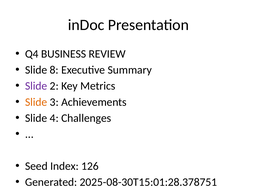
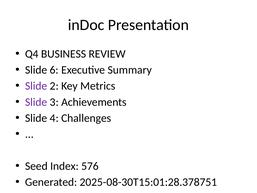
8: 8 -> 6
Slide at (36, 102) colour: orange -> purple
126: 126 -> 576
